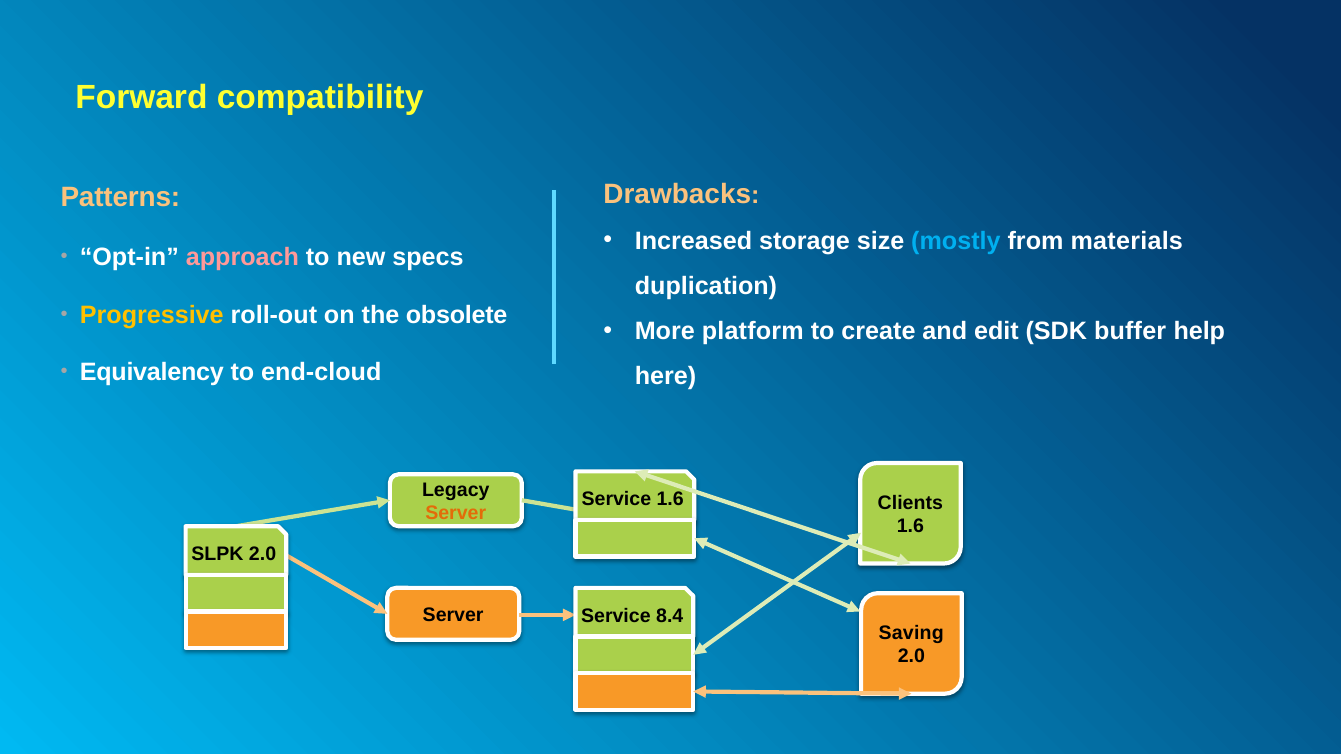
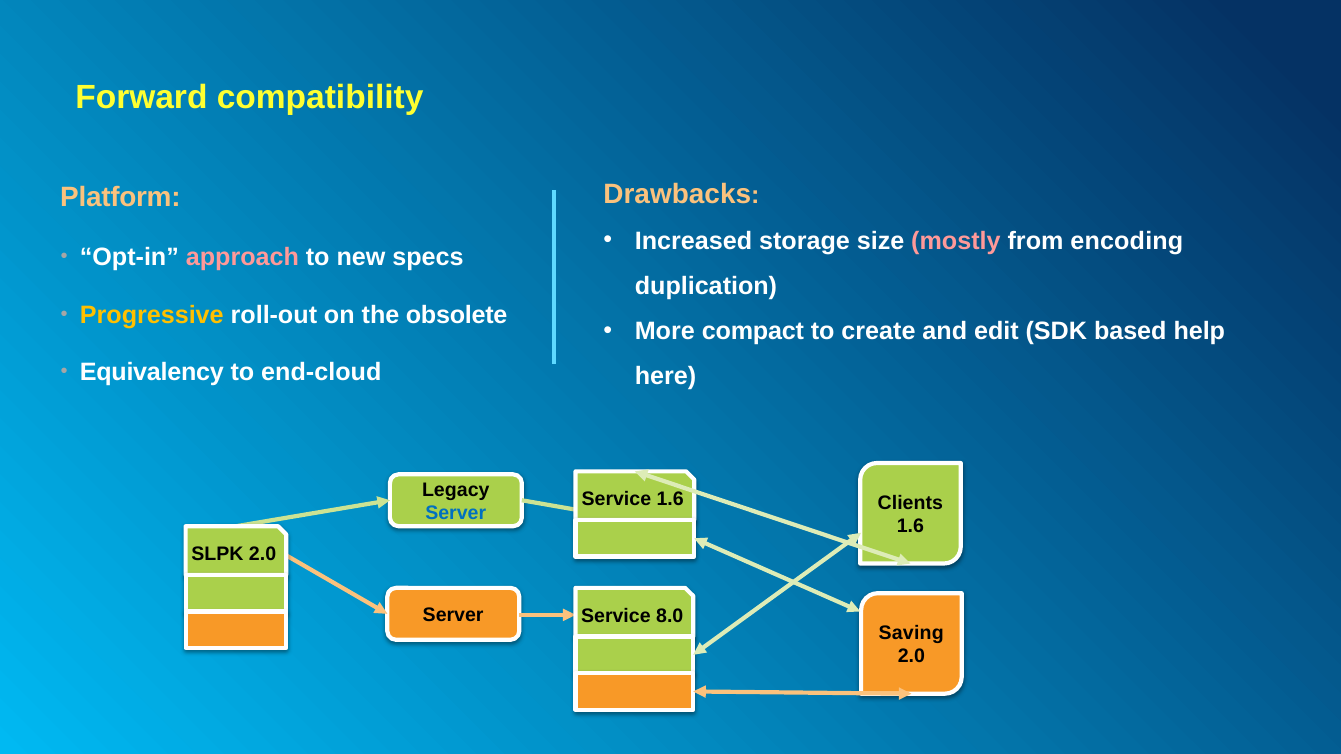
Patterns: Patterns -> Platform
mostly colour: light blue -> pink
materials: materials -> encoding
platform: platform -> compact
buffer: buffer -> based
Server at (456, 514) colour: orange -> blue
8.4: 8.4 -> 8.0
